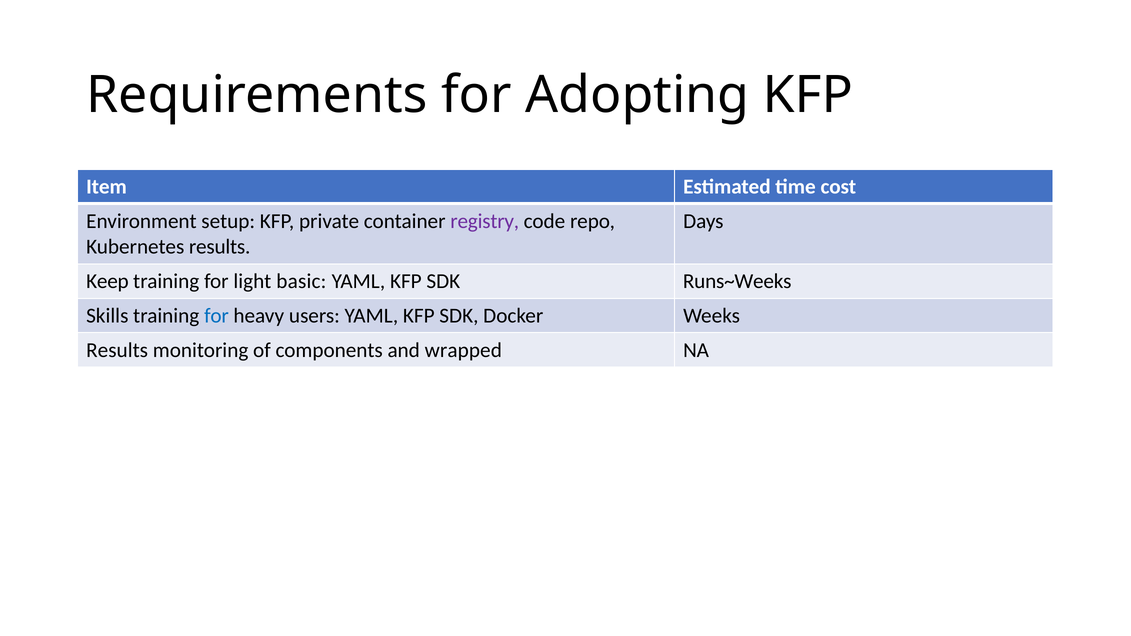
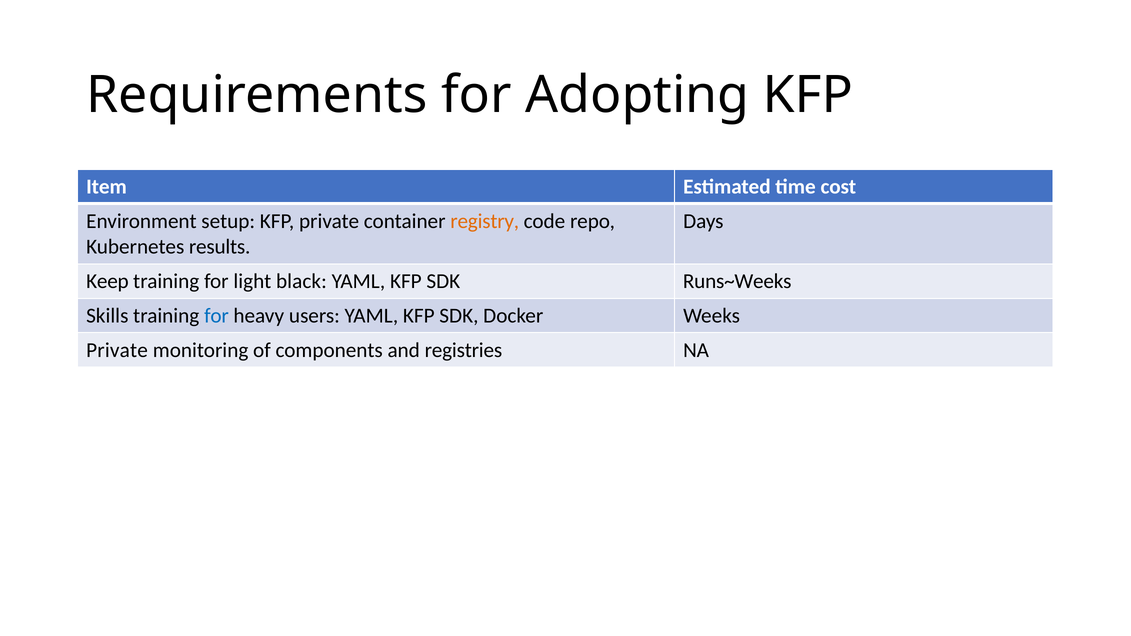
registry colour: purple -> orange
basic: basic -> black
Results at (117, 350): Results -> Private
wrapped: wrapped -> registries
